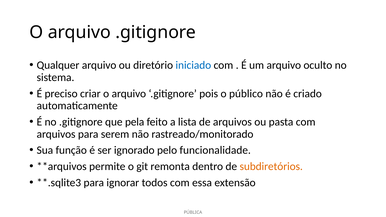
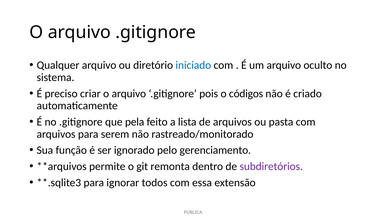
público: público -> códigos
funcionalidade: funcionalidade -> gerenciamento
subdiretórios colour: orange -> purple
